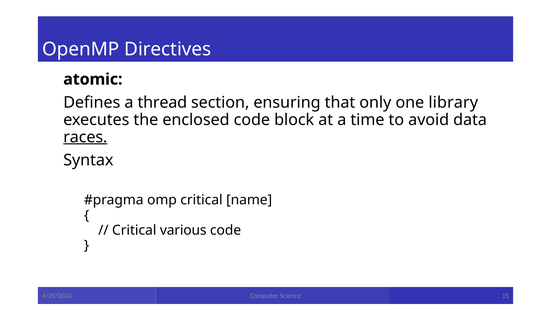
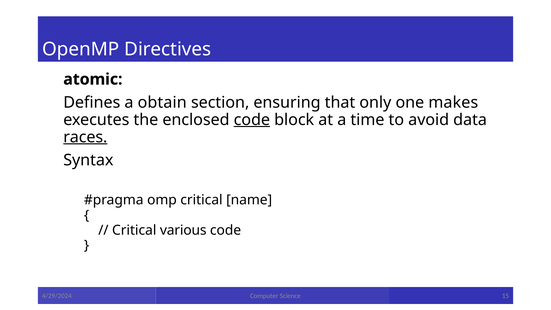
thread: thread -> obtain
library: library -> makes
code at (252, 120) underline: none -> present
